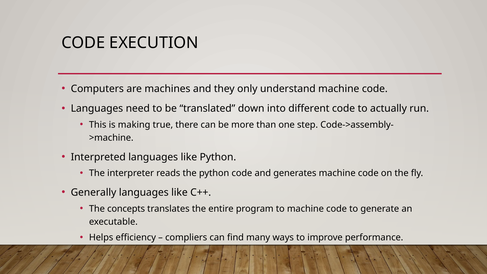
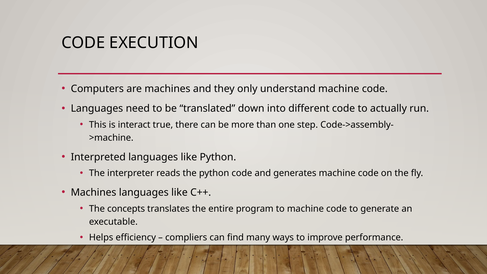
making: making -> interact
Generally at (94, 192): Generally -> Machines
